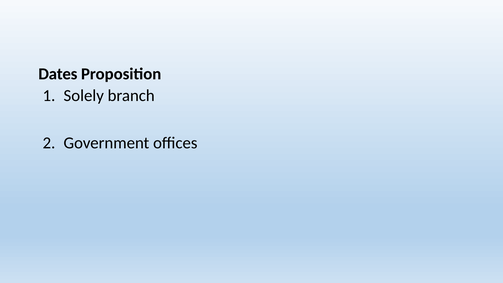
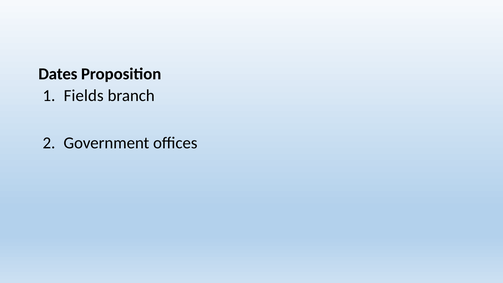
Solely: Solely -> Fields
